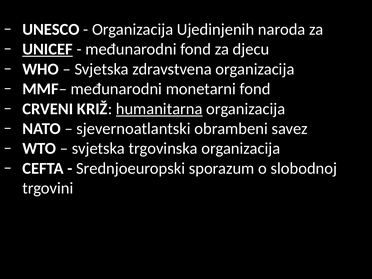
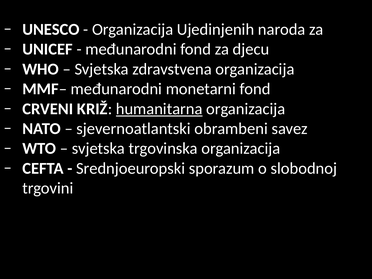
UNICEF underline: present -> none
